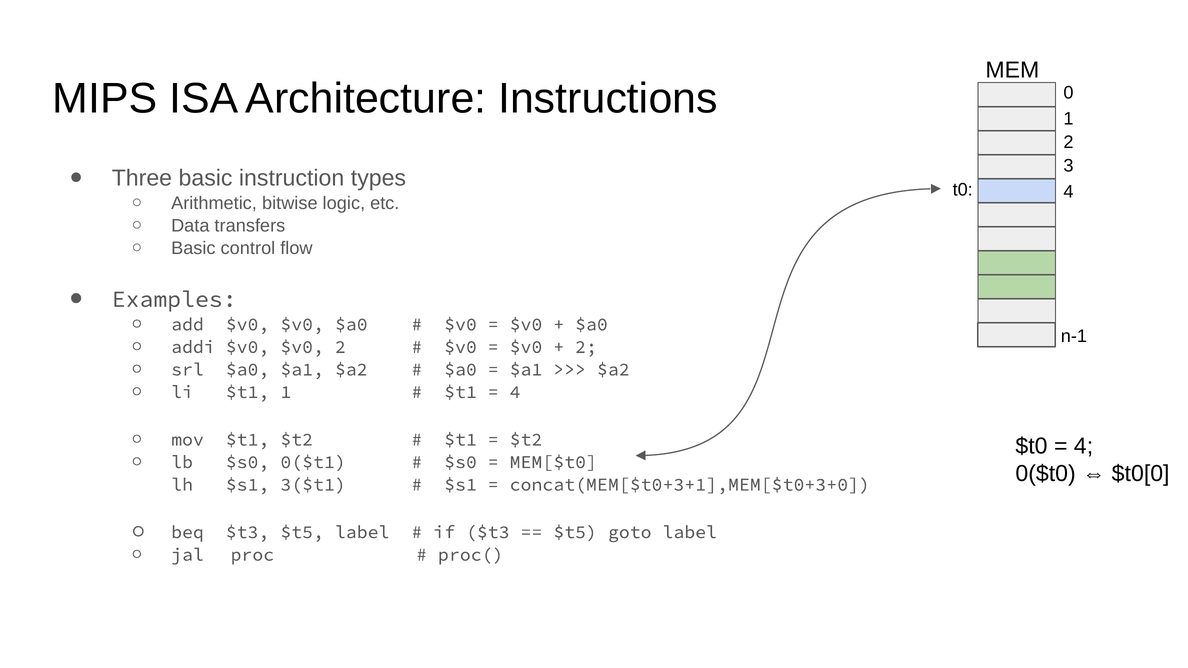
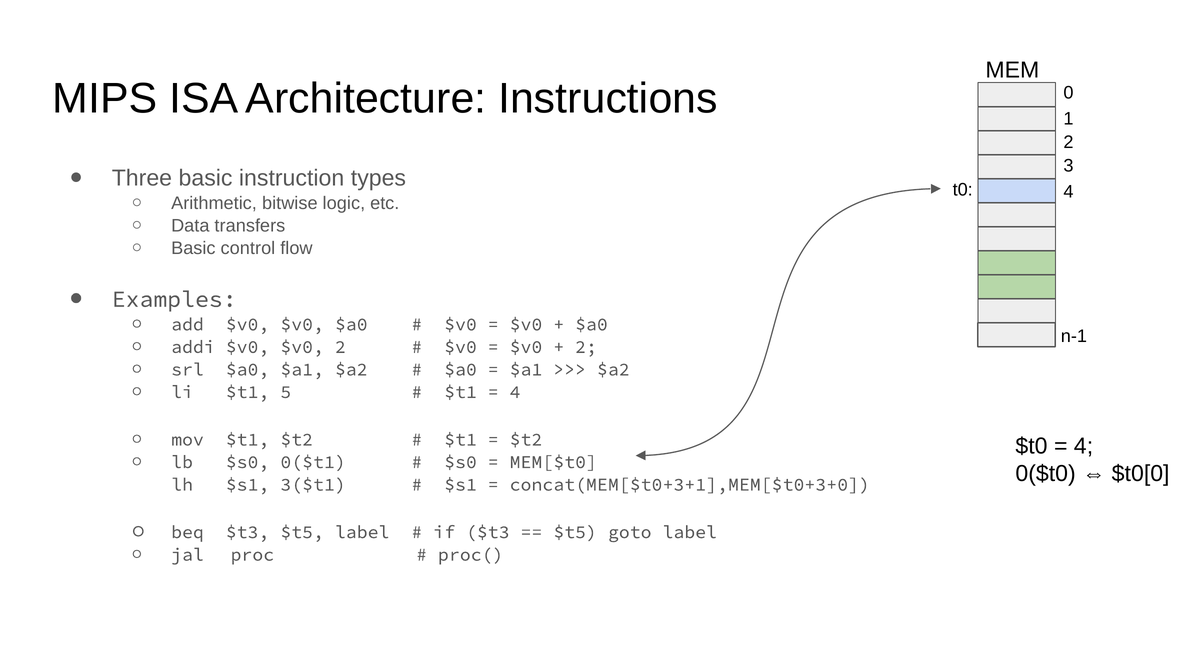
$t1 1: 1 -> 5
